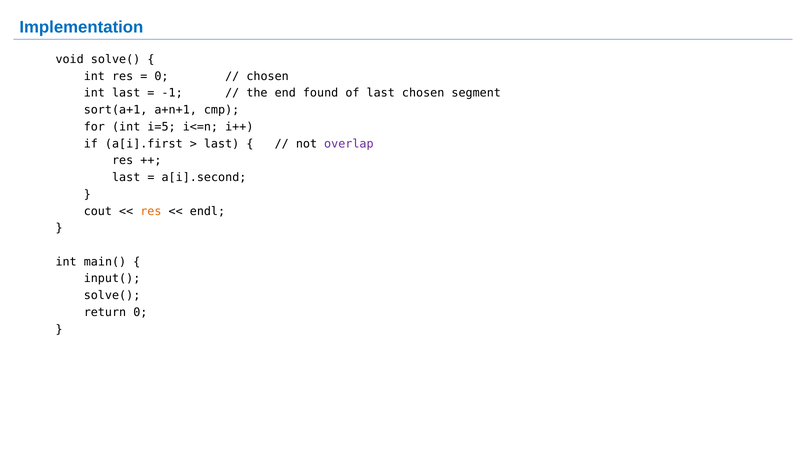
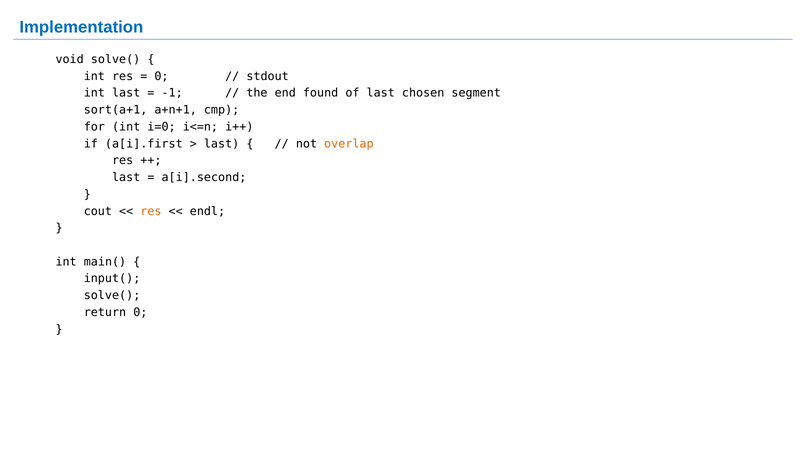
chosen at (268, 76): chosen -> stdout
i=5: i=5 -> i=0
overlap colour: purple -> orange
